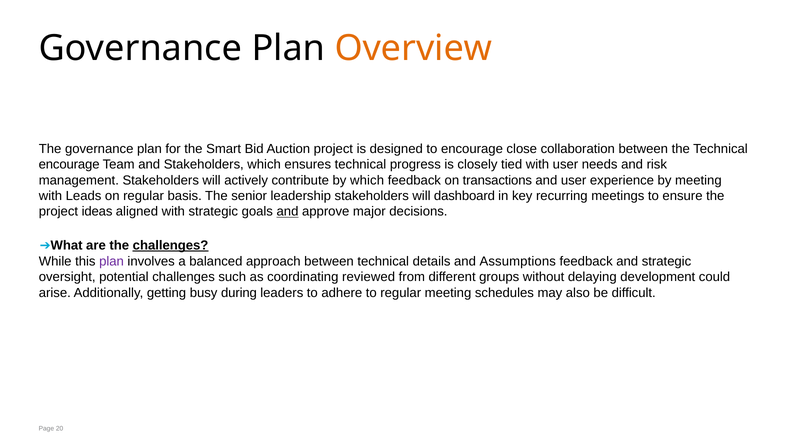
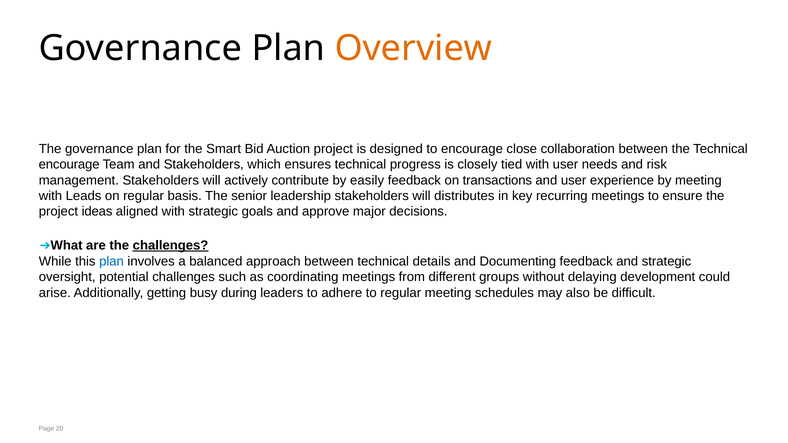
by which: which -> easily
dashboard: dashboard -> distributes
and at (287, 212) underline: present -> none
plan at (112, 261) colour: purple -> blue
Assumptions: Assumptions -> Documenting
coordinating reviewed: reviewed -> meetings
